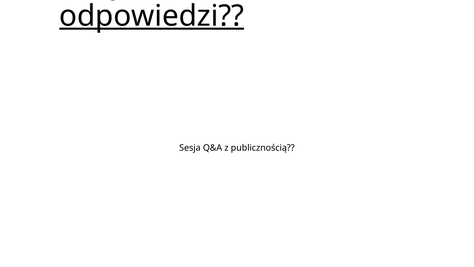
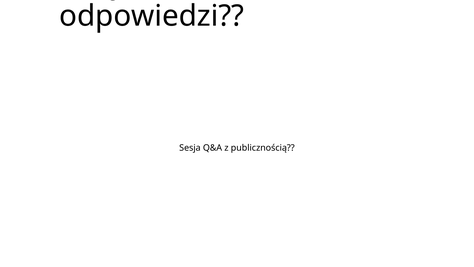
odpowiedzi underline: present -> none
